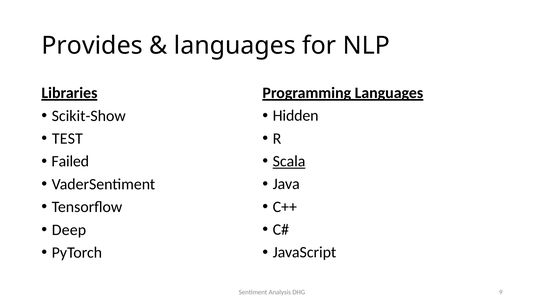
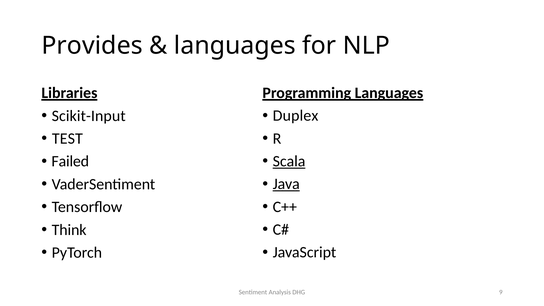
Hidden: Hidden -> Duplex
Scikit-Show: Scikit-Show -> Scikit-Input
Java underline: none -> present
Deep: Deep -> Think
